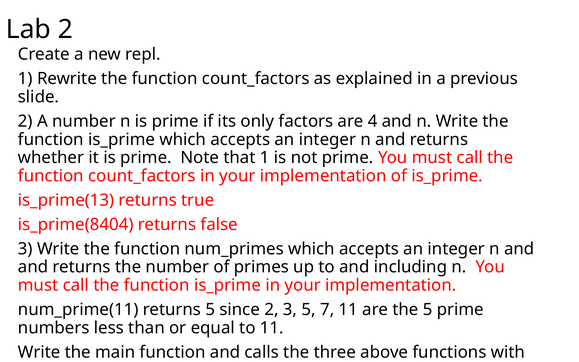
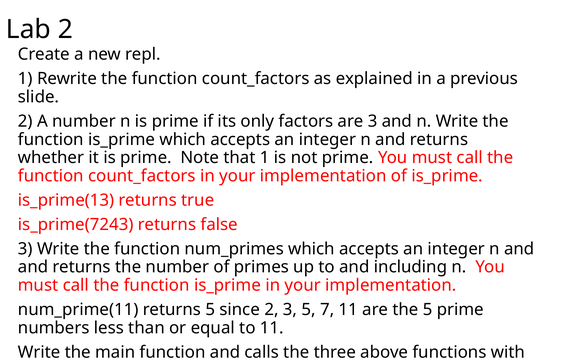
are 4: 4 -> 3
is_prime(8404: is_prime(8404 -> is_prime(7243
